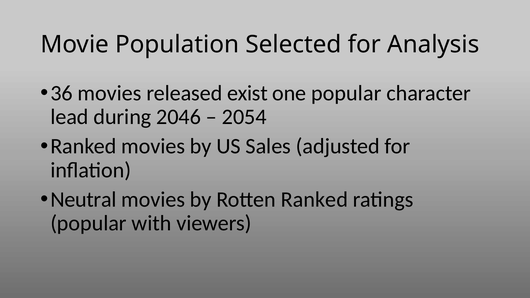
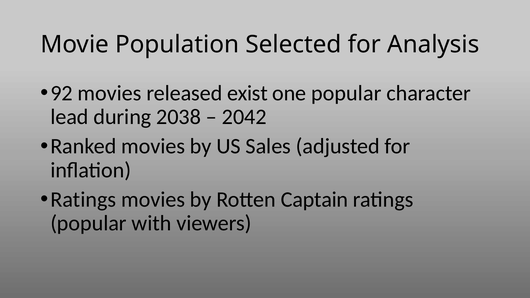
36: 36 -> 92
2046: 2046 -> 2038
2054: 2054 -> 2042
Neutral at (83, 200): Neutral -> Ratings
Rotten Ranked: Ranked -> Captain
